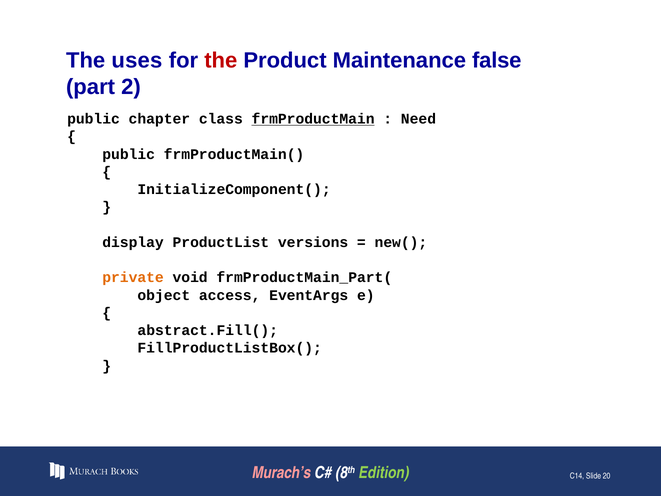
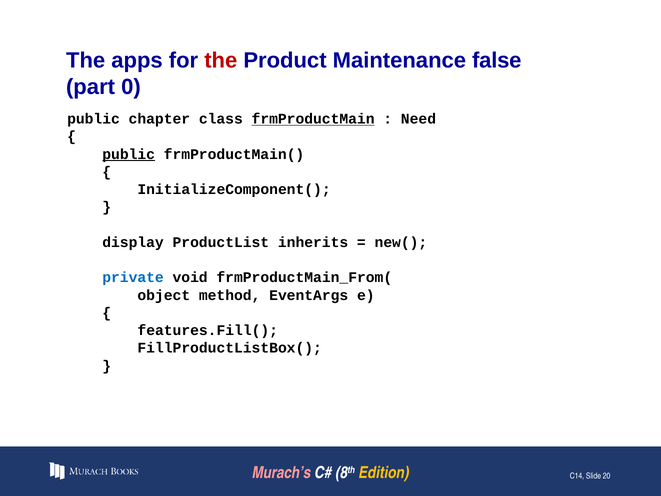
uses: uses -> apps
2: 2 -> 0
public at (129, 154) underline: none -> present
versions: versions -> inherits
private colour: orange -> blue
frmProductMain_Part(: frmProductMain_Part( -> frmProductMain_From(
access: access -> method
abstract.Fill(: abstract.Fill( -> features.Fill(
Edition colour: light green -> yellow
